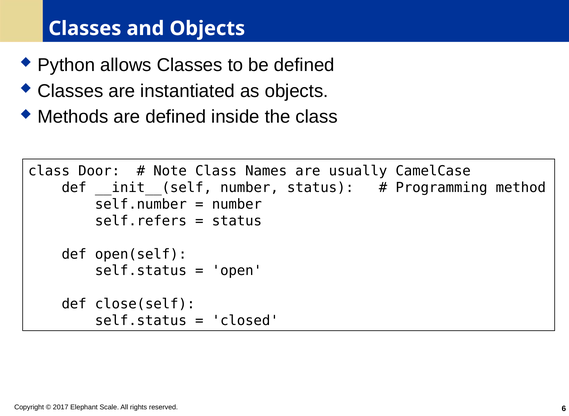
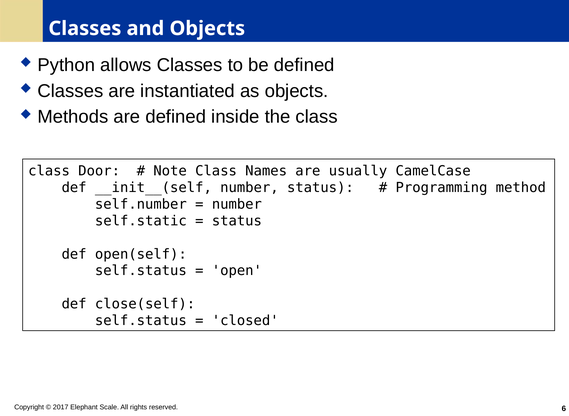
self.refers: self.refers -> self.static
